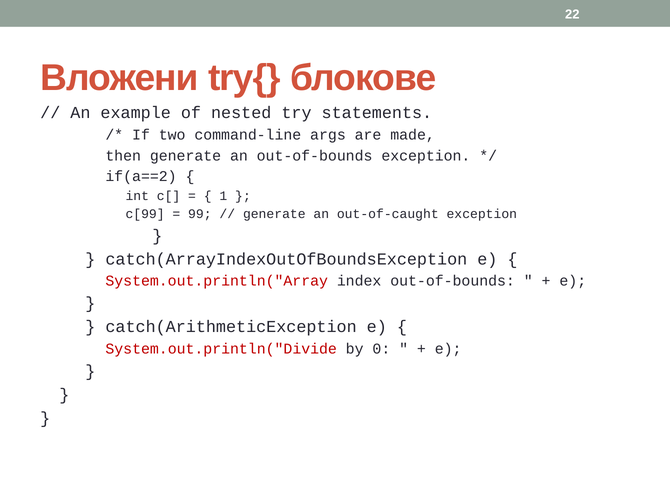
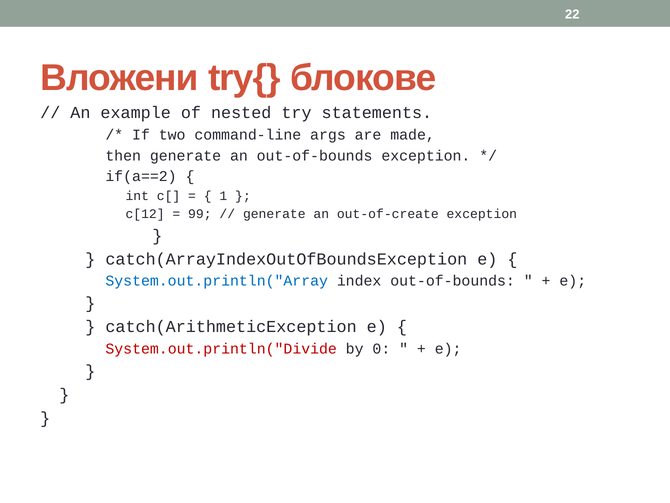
c[99: c[99 -> c[12
out-of-caught: out-of-caught -> out-of-create
System.out.println("Array colour: red -> blue
